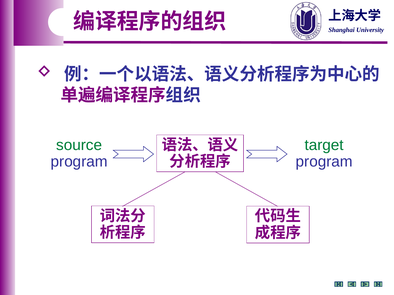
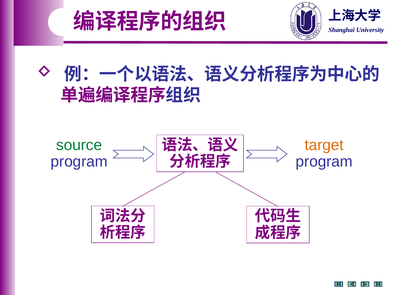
target colour: green -> orange
